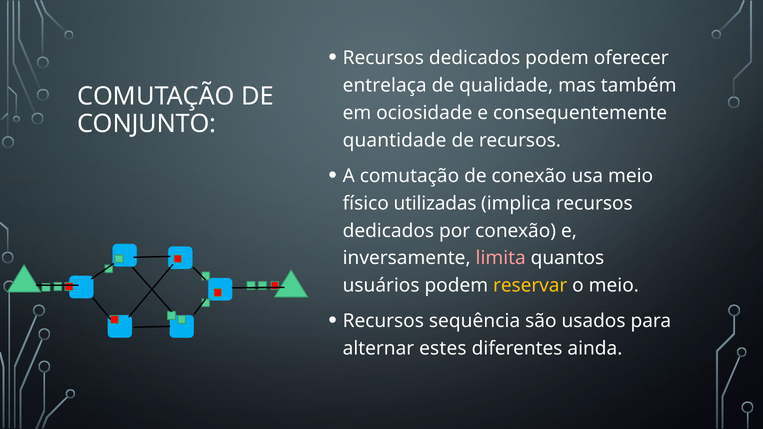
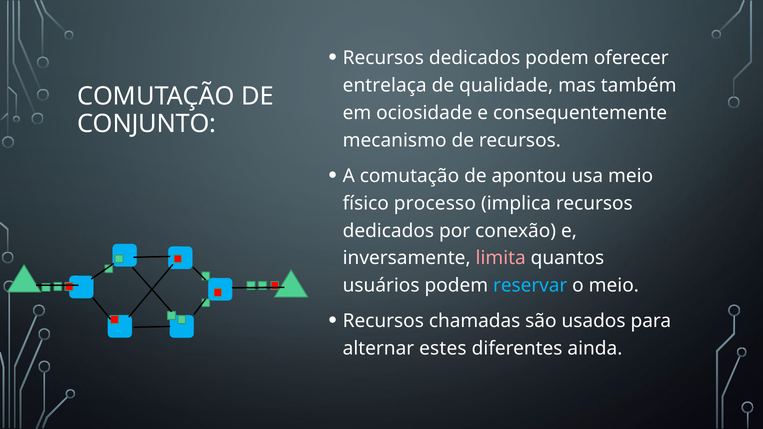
quantidade: quantidade -> mecanismo
de conexão: conexão -> apontou
utilizadas: utilizadas -> processo
reservar colour: yellow -> light blue
sequência: sequência -> chamadas
